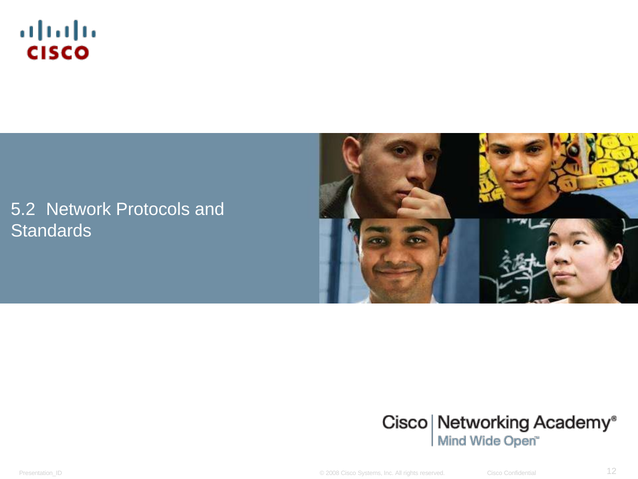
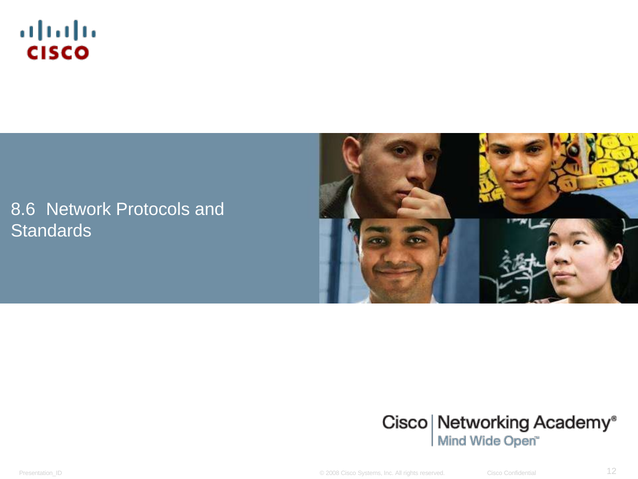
5.2: 5.2 -> 8.6
